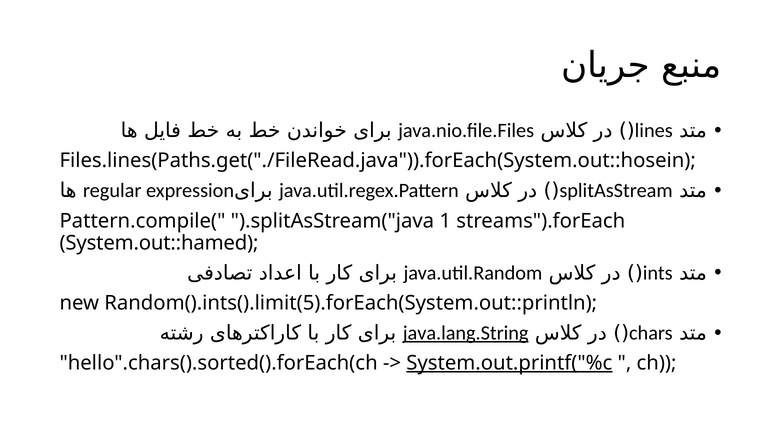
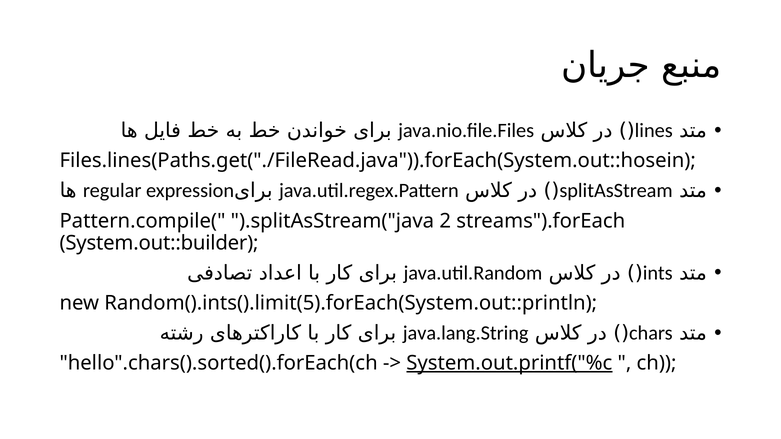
1: 1 -> 2
System.out::hamed: System.out::hamed -> System.out::builder
java.lang.String underline: present -> none
